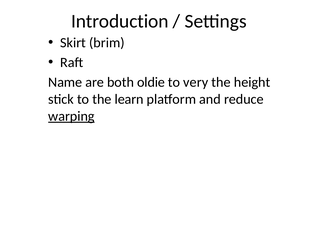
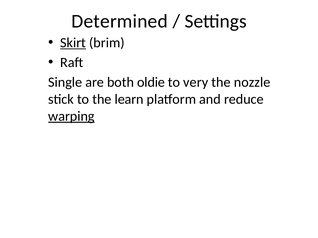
Introduction: Introduction -> Determined
Skirt underline: none -> present
Name: Name -> Single
height: height -> nozzle
